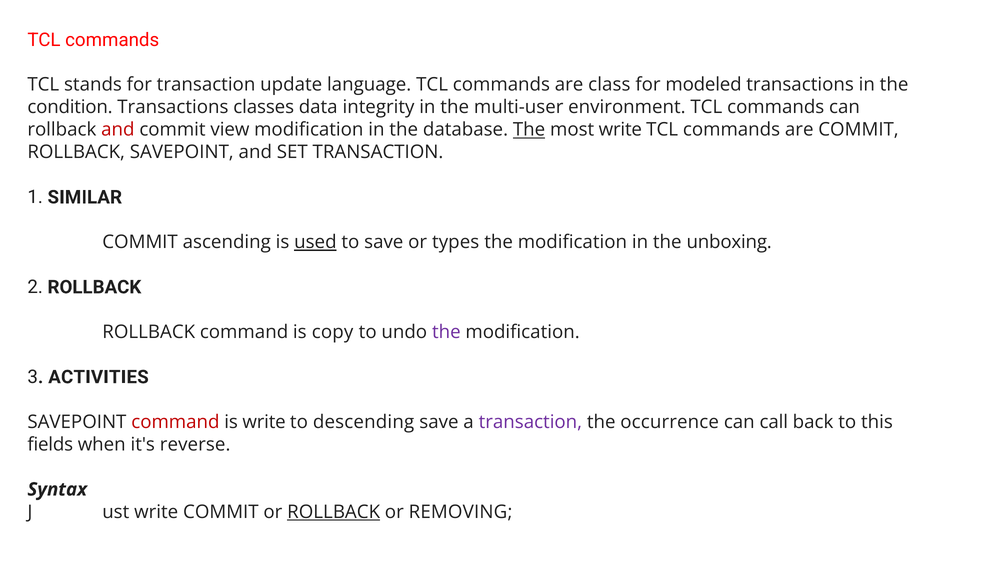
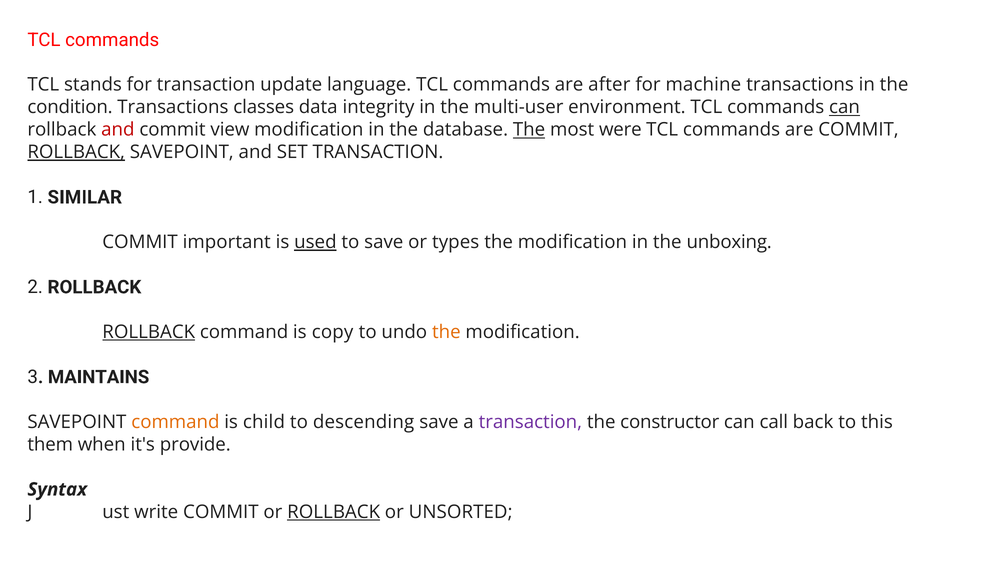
class: class -> after
modeled: modeled -> machine
can at (845, 107) underline: none -> present
most write: write -> were
ROLLBACK at (76, 152) underline: none -> present
ascending: ascending -> important
ROLLBACK at (149, 332) underline: none -> present
the at (446, 332) colour: purple -> orange
ACTIVITIES: ACTIVITIES -> MAINTAINS
command at (175, 422) colour: red -> orange
is write: write -> child
occurrence: occurrence -> constructor
fields: fields -> them
reverse: reverse -> provide
REMOVING: REMOVING -> UNSORTED
